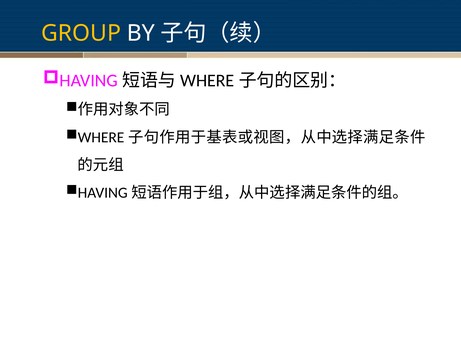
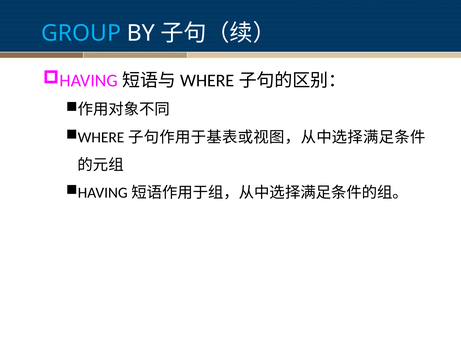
GROUP colour: yellow -> light blue
